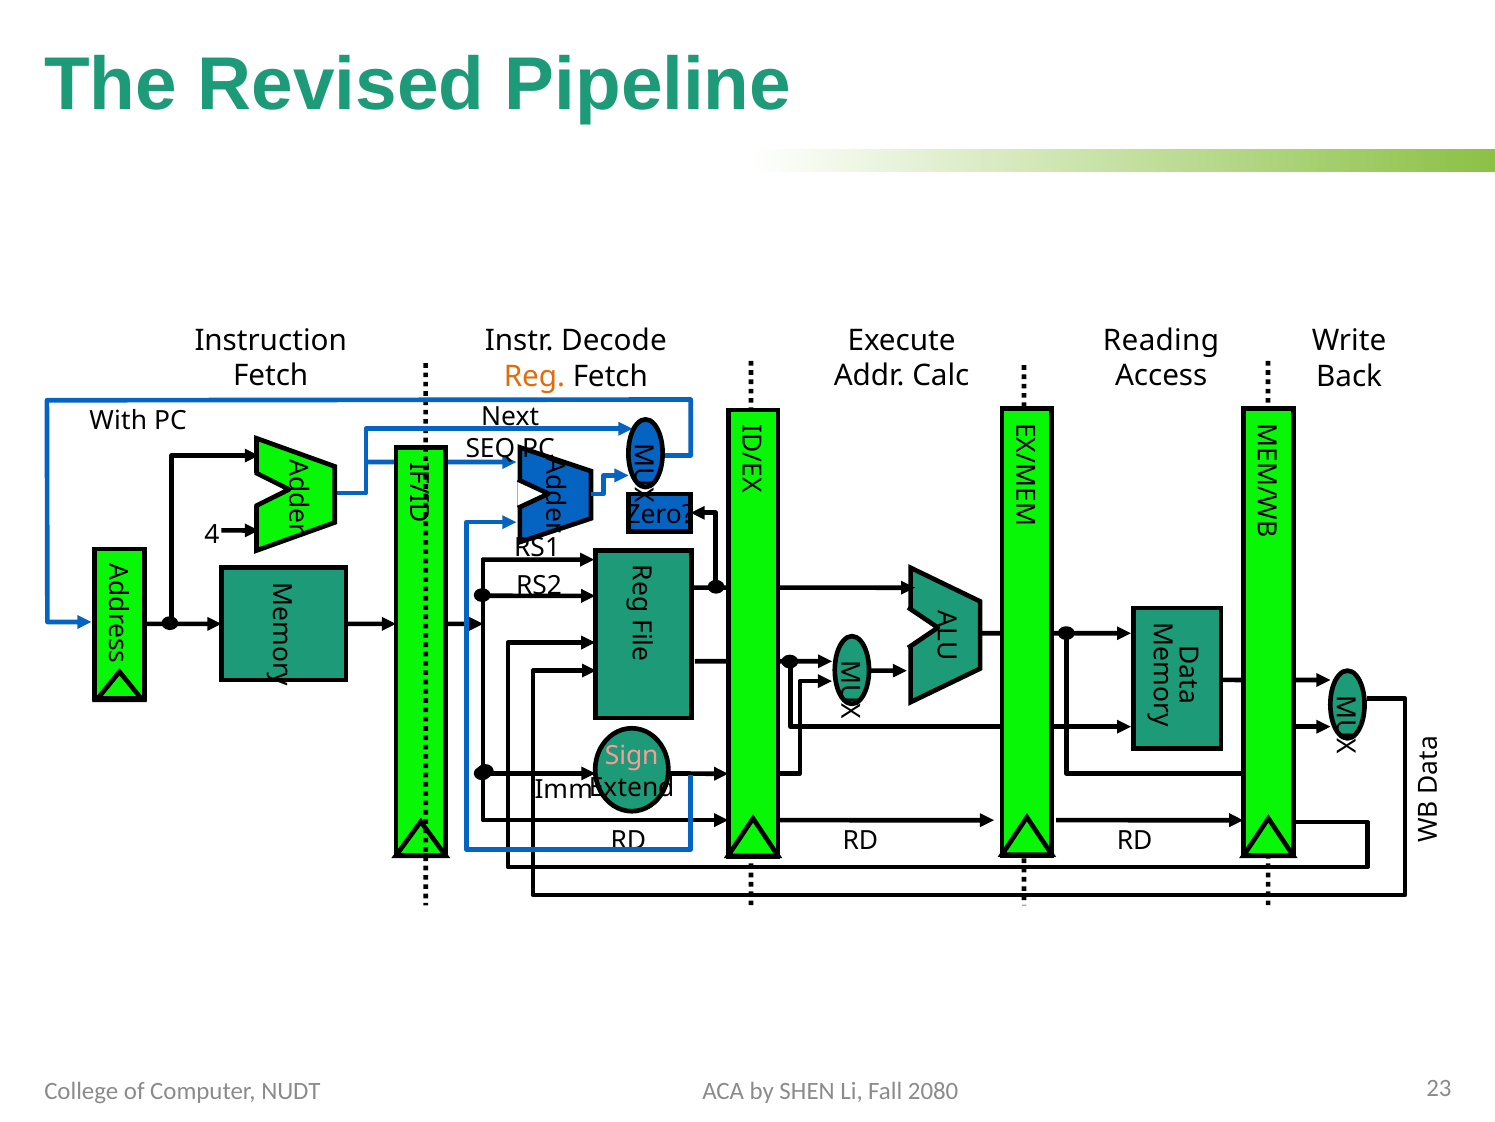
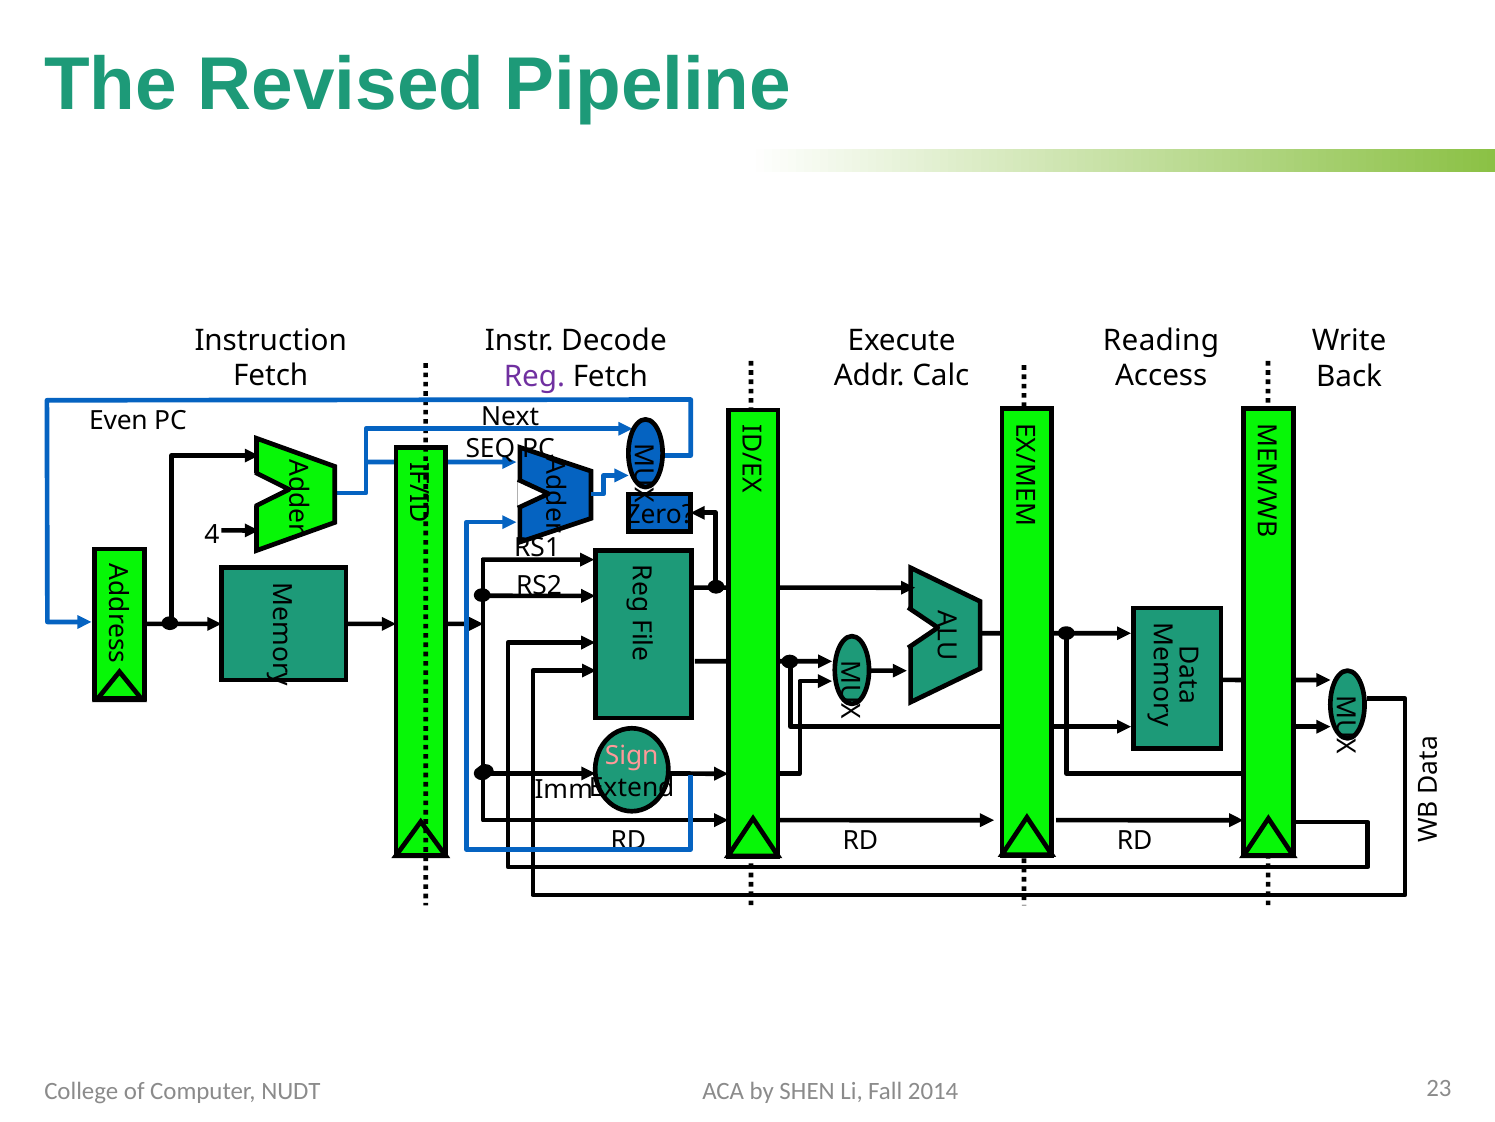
Reg colour: orange -> purple
With: With -> Even
2080: 2080 -> 2014
